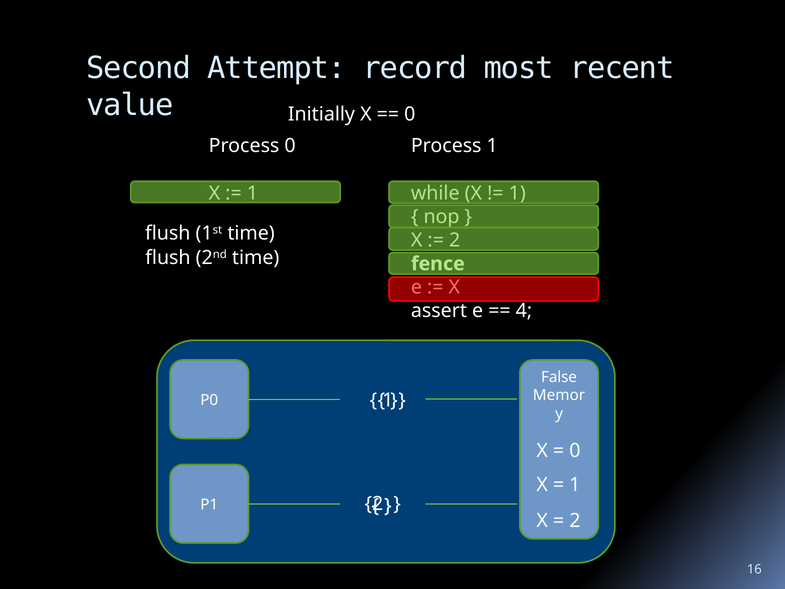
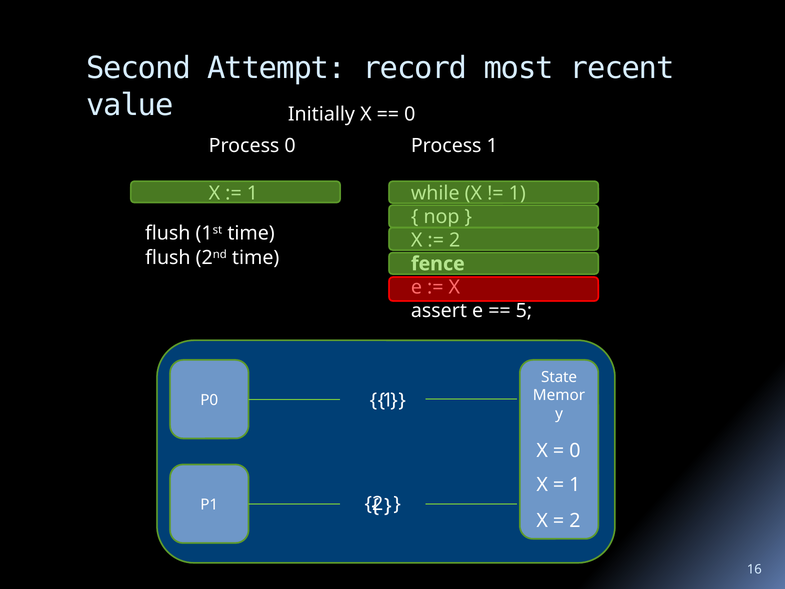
4: 4 -> 5
False: False -> State
